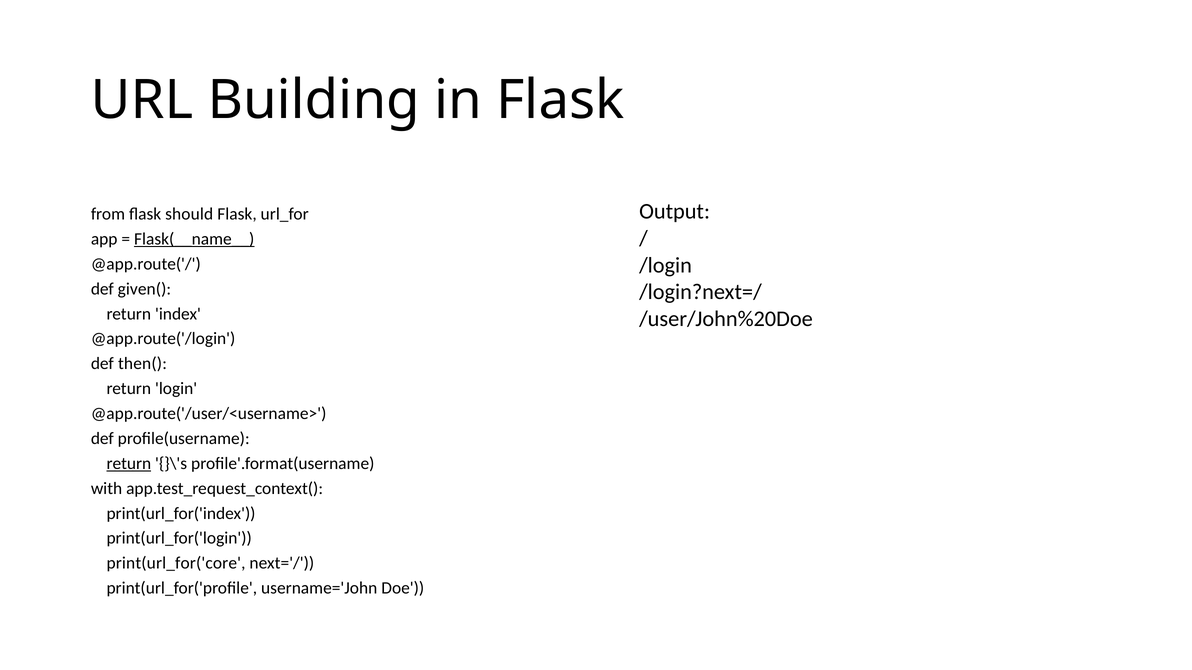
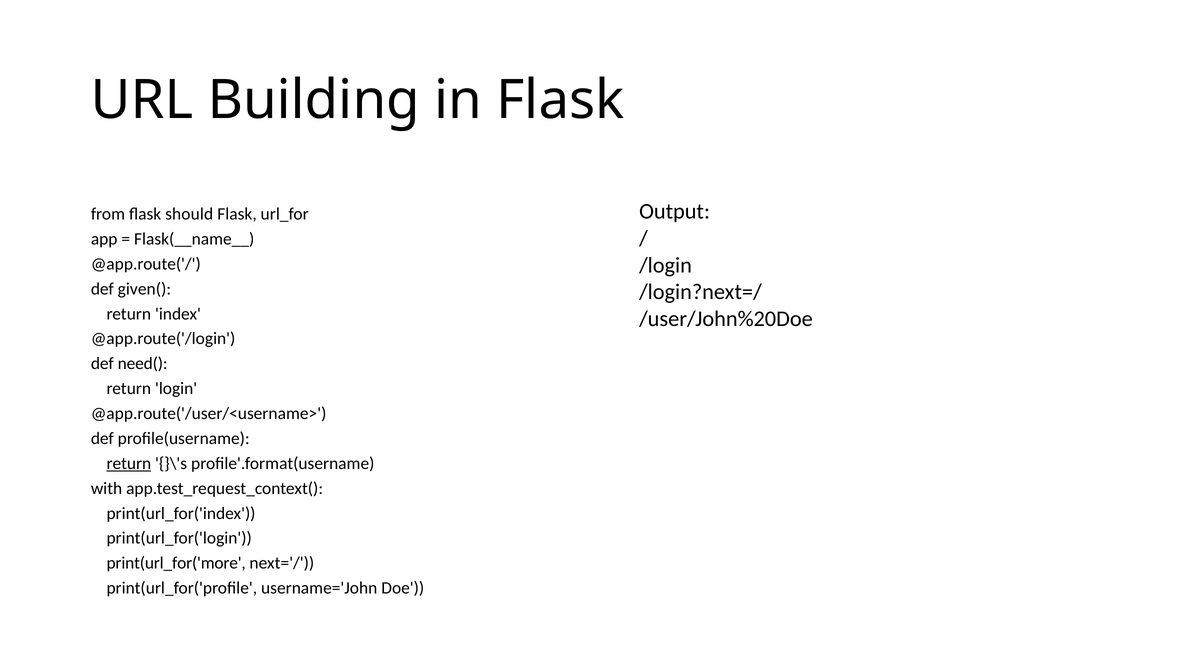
Flask(__name__ underline: present -> none
then(: then( -> need(
print(url_for('core: print(url_for('core -> print(url_for('more
